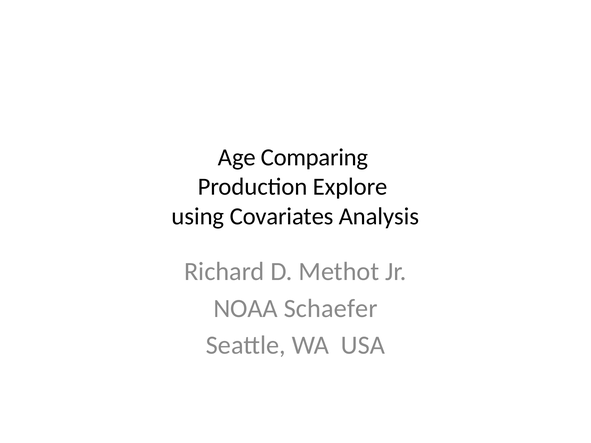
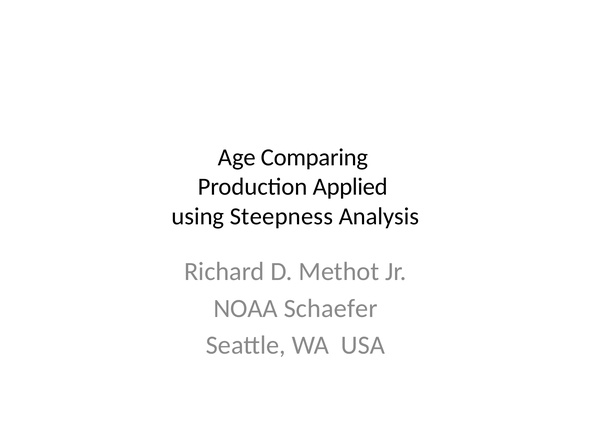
Explore: Explore -> Applied
Covariates: Covariates -> Steepness
